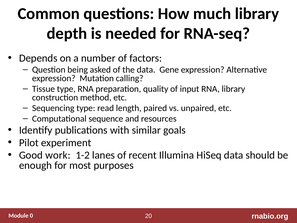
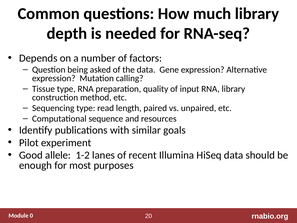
work: work -> allele
